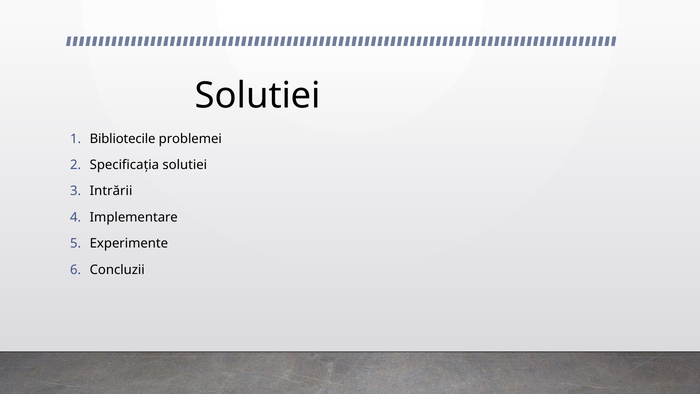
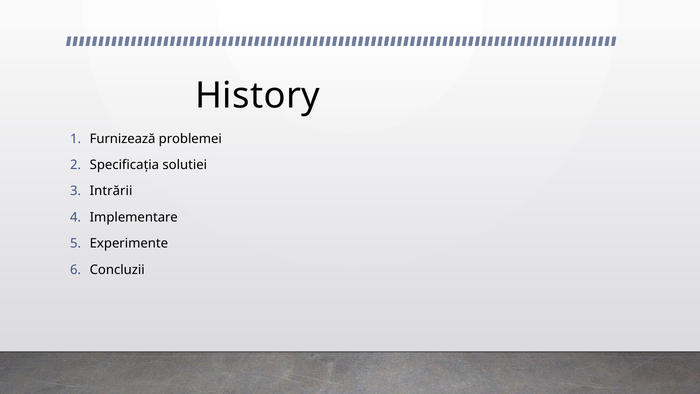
Solutiei at (258, 96): Solutiei -> History
Bibliotecile: Bibliotecile -> Furnizează
